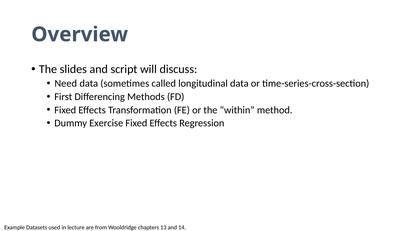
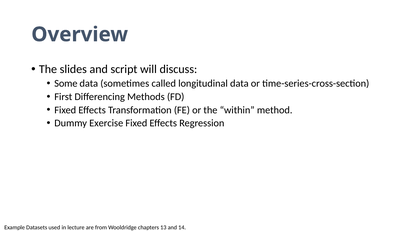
Need: Need -> Some
